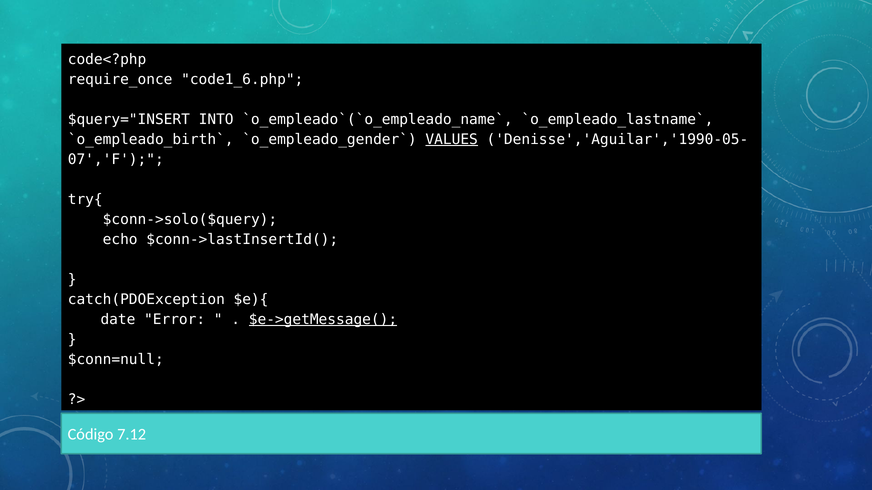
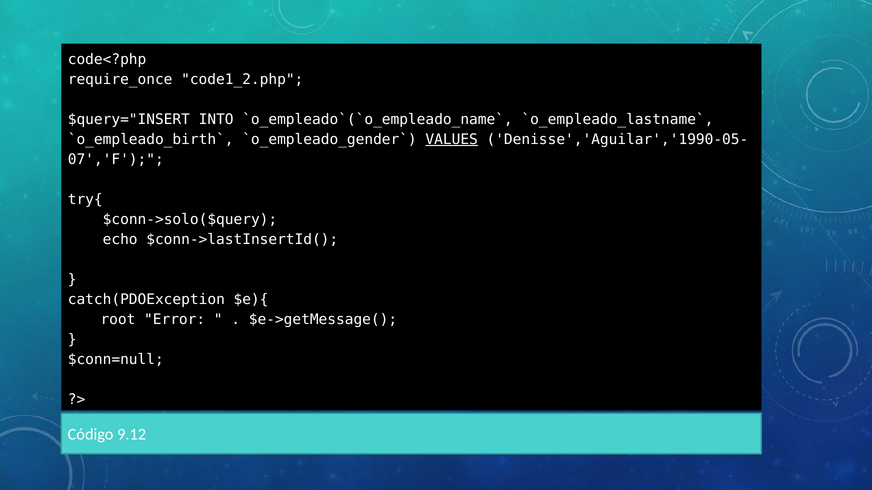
code1_6.php: code1_6.php -> code1_2.php
date: date -> root
$e->getMessage( underline: present -> none
7.12: 7.12 -> 9.12
